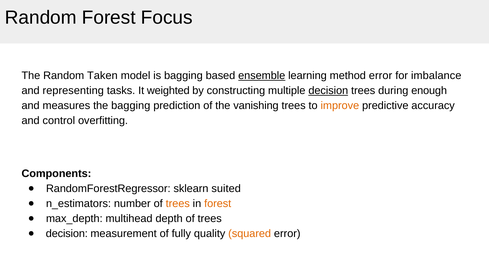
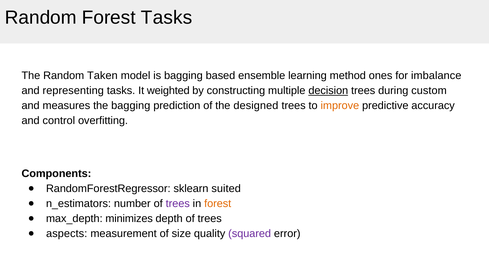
Forest Focus: Focus -> Tasks
ensemble underline: present -> none
method error: error -> ones
enough: enough -> custom
vanishing: vanishing -> designed
trees at (178, 204) colour: orange -> purple
multihead: multihead -> minimizes
decision at (67, 234): decision -> aspects
fully: fully -> size
squared colour: orange -> purple
